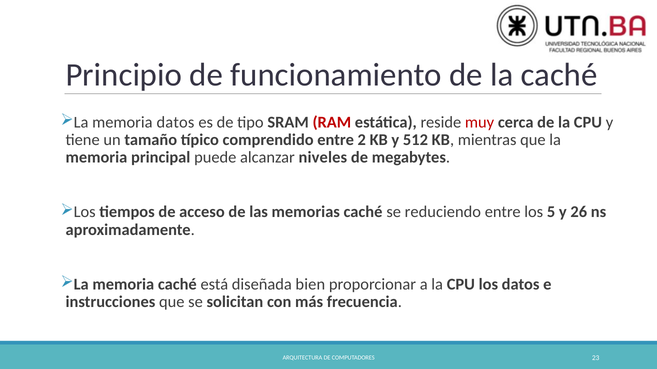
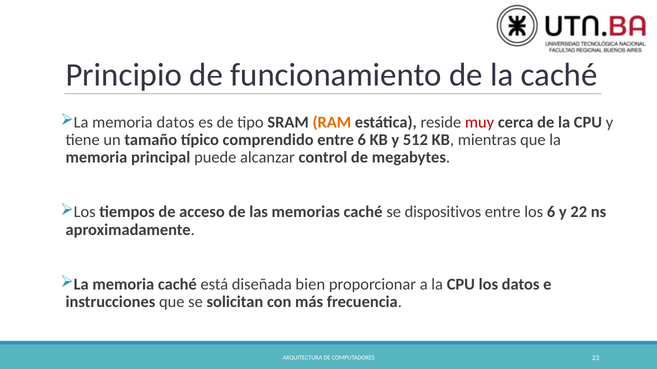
RAM colour: red -> orange
entre 2: 2 -> 6
niveles: niveles -> control
reduciendo: reduciendo -> dispositivos
los 5: 5 -> 6
26: 26 -> 22
